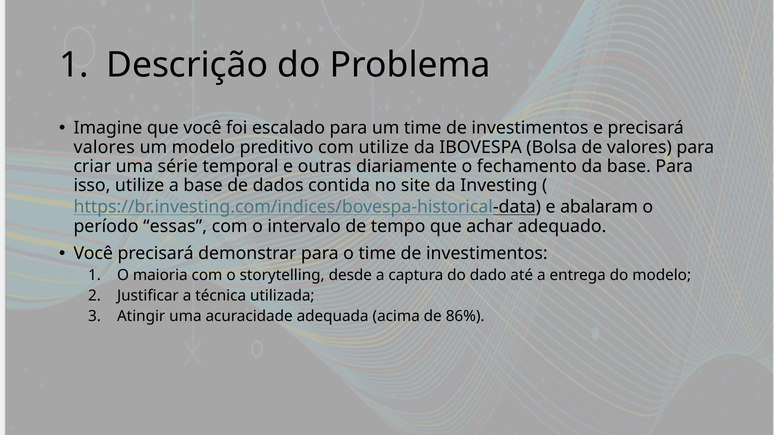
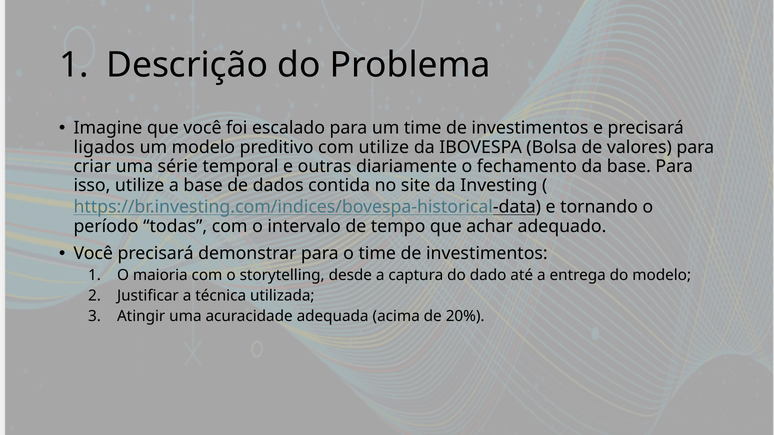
valores at (104, 147): valores -> ligados
abalaram: abalaram -> tornando
essas: essas -> todas
86%: 86% -> 20%
